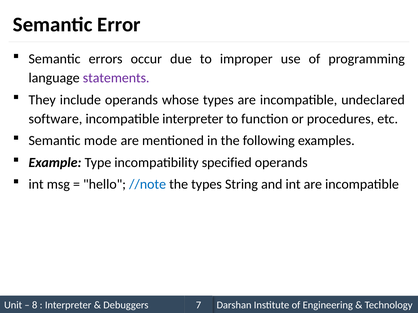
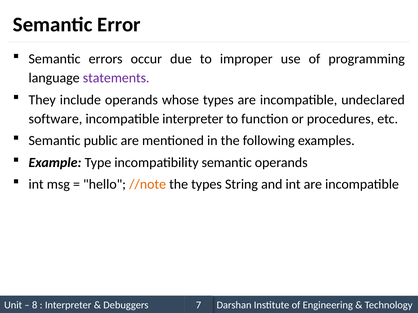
mode: mode -> public
incompatibility specified: specified -> semantic
//note colour: blue -> orange
